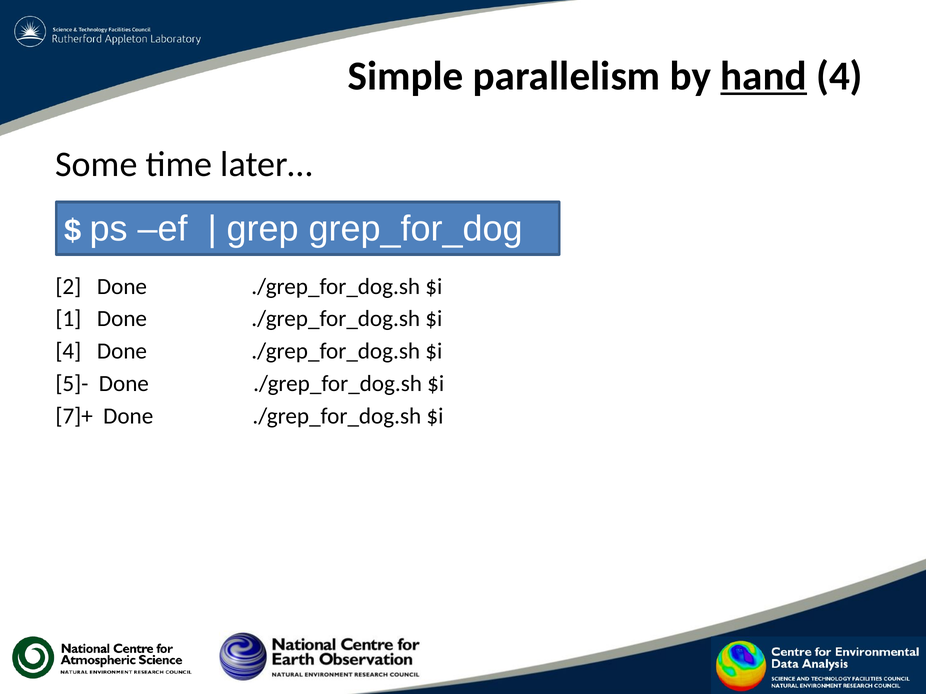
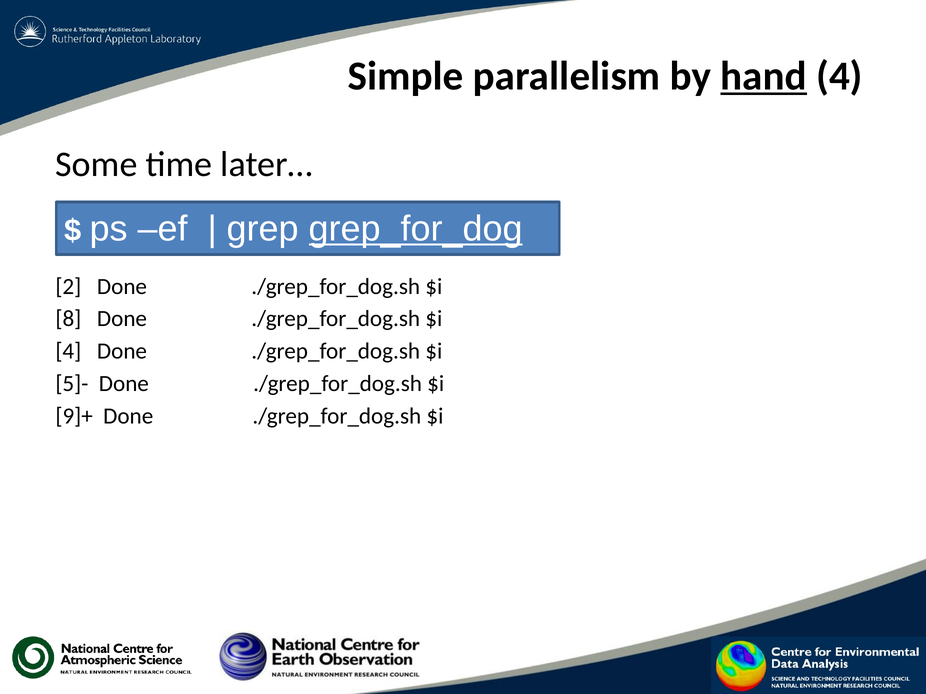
grep_for_dog underline: none -> present
1: 1 -> 8
7]+: 7]+ -> 9]+
